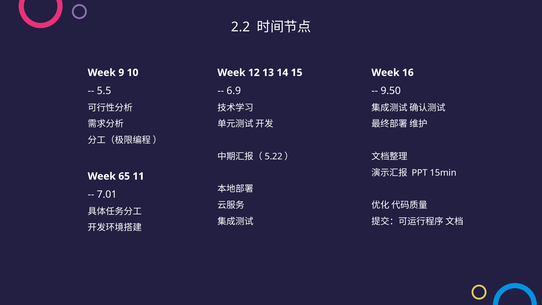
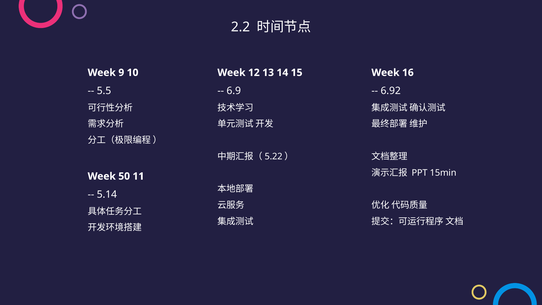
9.50: 9.50 -> 6.92
65: 65 -> 50
7.01: 7.01 -> 5.14
